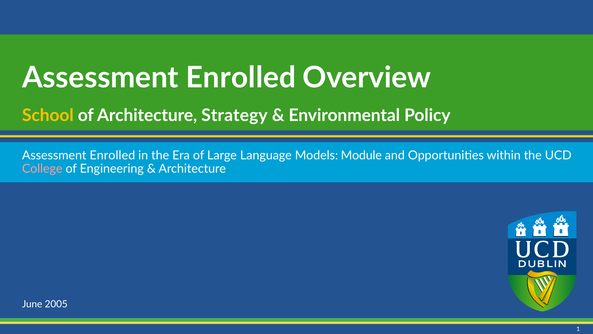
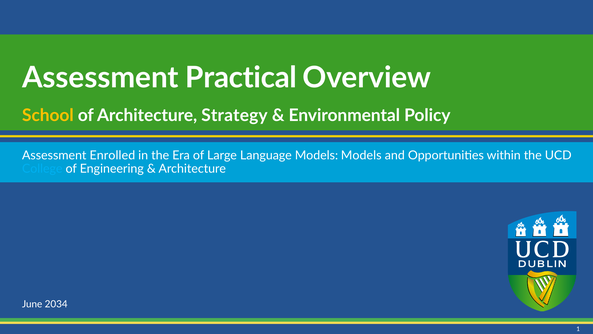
Enrolled at (241, 78): Enrolled -> Practical
Models Module: Module -> Models
College colour: pink -> light blue
2005: 2005 -> 2034
